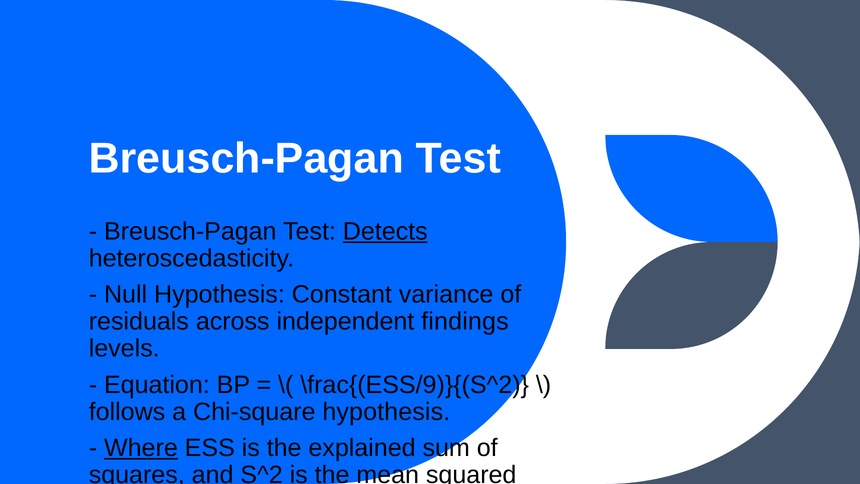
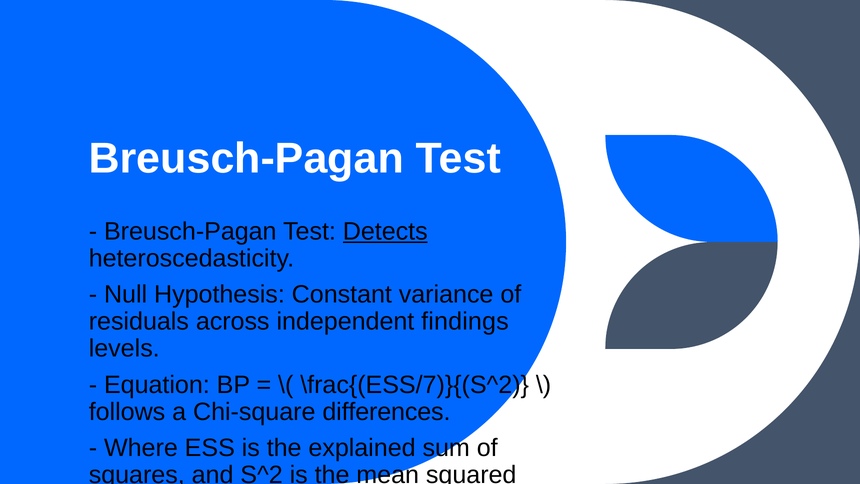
\frac{(ESS/9)}{(S^2: \frac{(ESS/9)}{(S^2 -> \frac{(ESS/7)}{(S^2
Chi-square hypothesis: hypothesis -> differences
Where underline: present -> none
